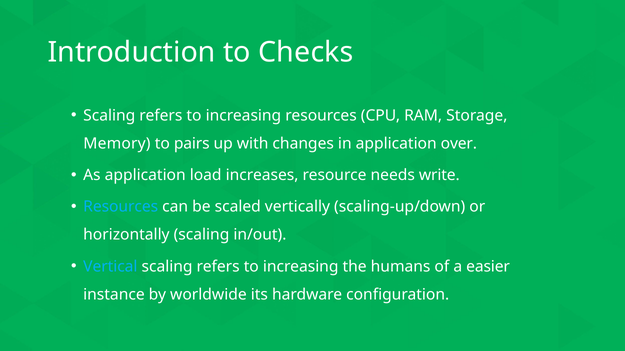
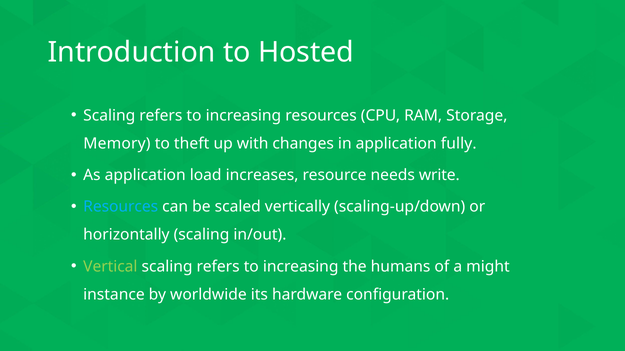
Checks: Checks -> Hosted
pairs: pairs -> theft
over: over -> fully
Vertical colour: light blue -> light green
easier: easier -> might
